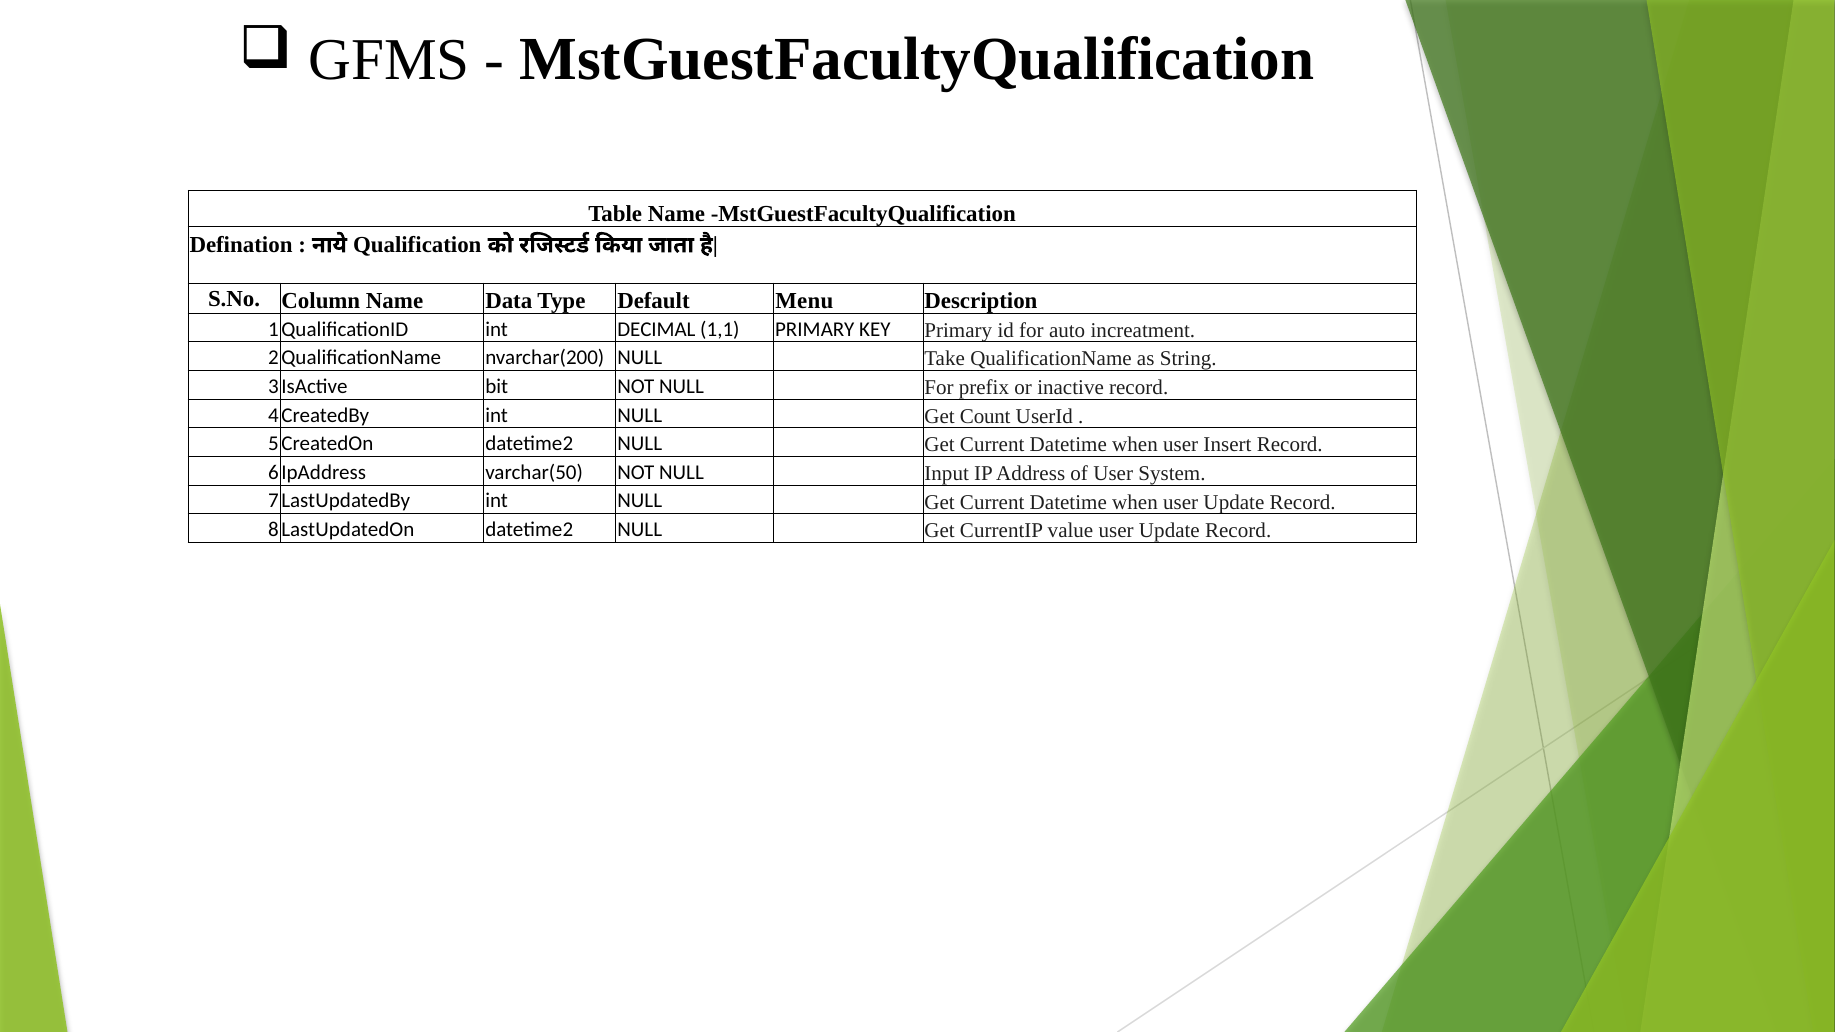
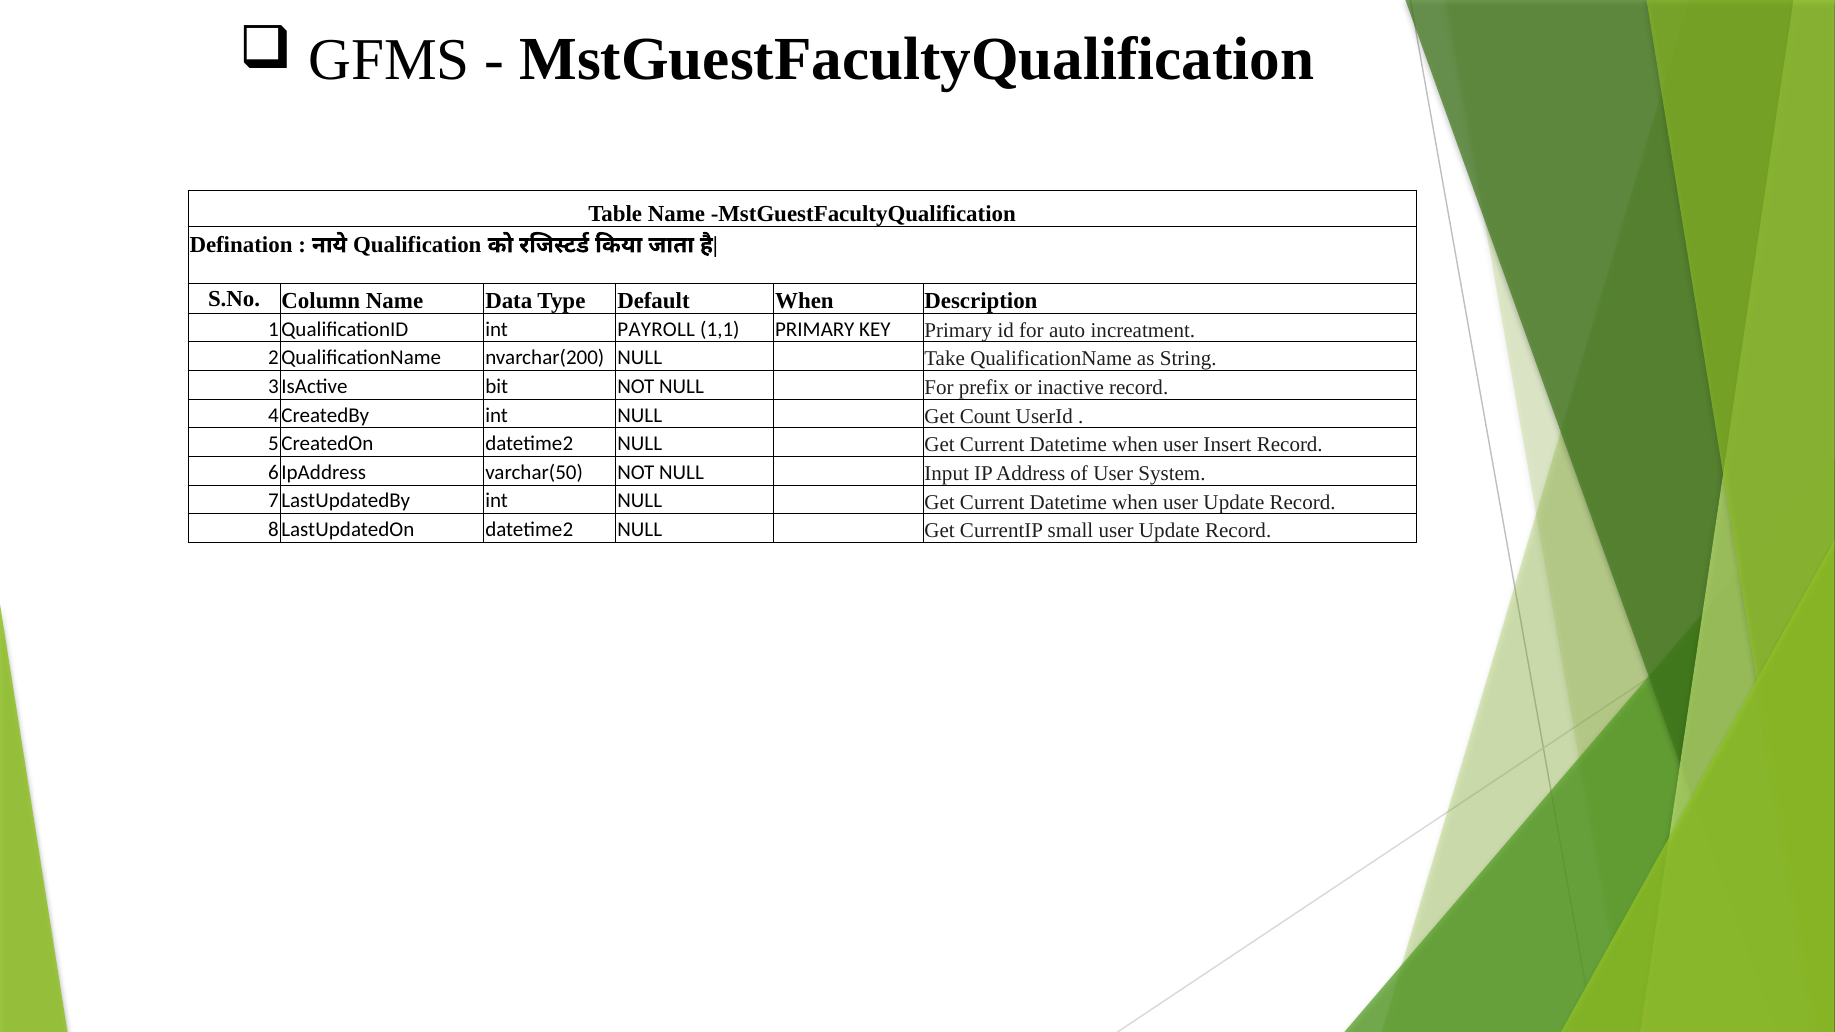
Default Menu: Menu -> When
DECIMAL: DECIMAL -> PAYROLL
value: value -> small
